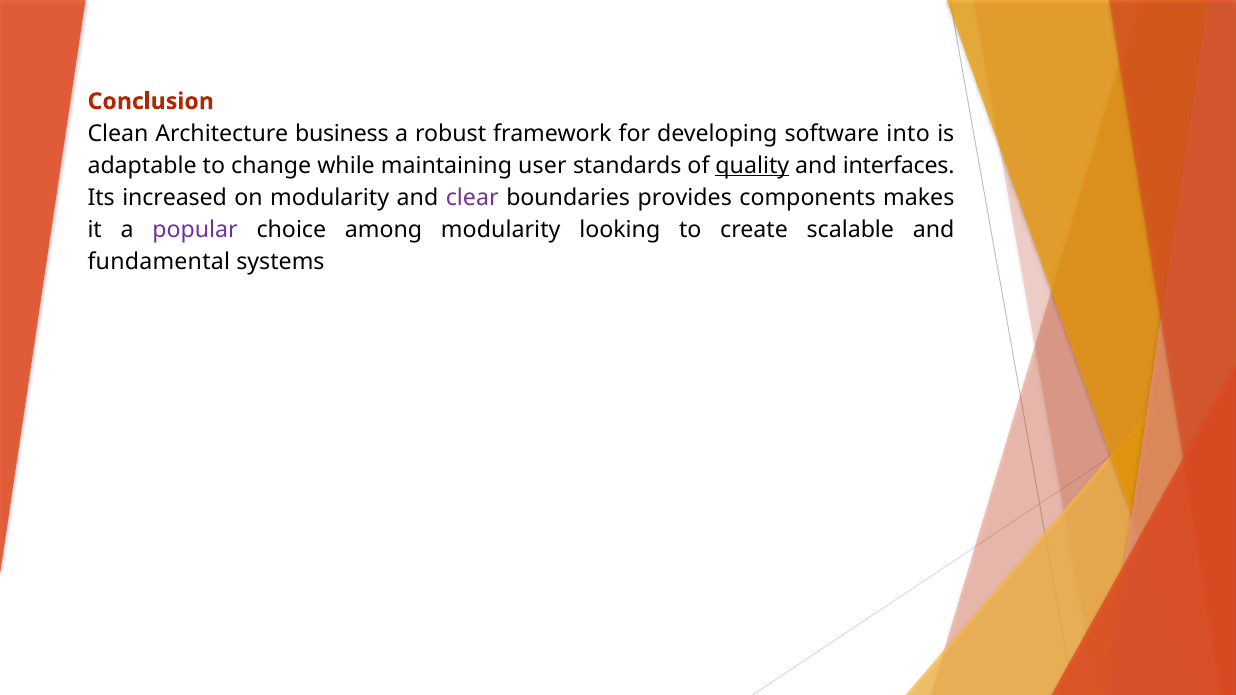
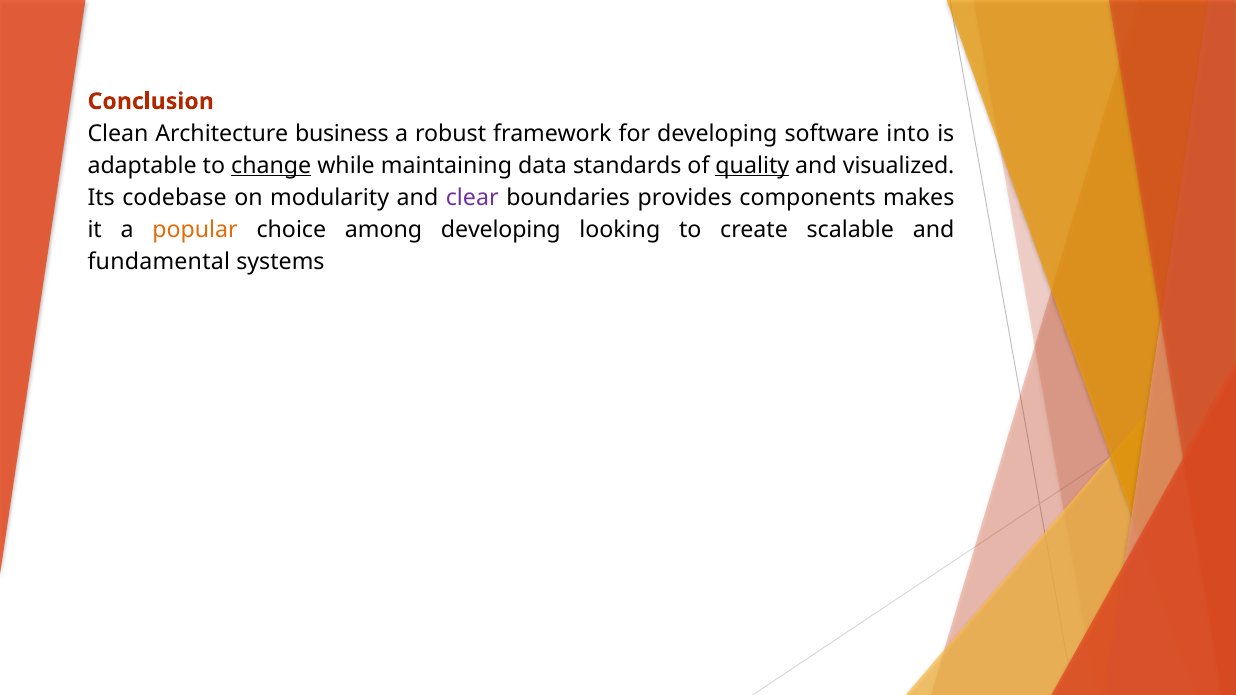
change underline: none -> present
user: user -> data
interfaces: interfaces -> visualized
increased: increased -> codebase
popular colour: purple -> orange
among modularity: modularity -> developing
